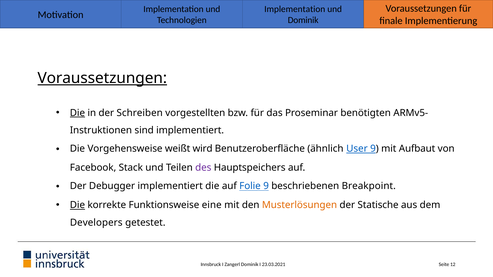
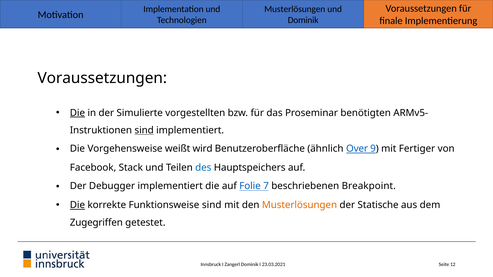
Implementation at (295, 9): Implementation -> Musterlösungen
Voraussetzungen at (102, 78) underline: present -> none
Schreiben: Schreiben -> Simulierte
sind at (144, 130) underline: none -> present
User: User -> Over
Aufbaut: Aufbaut -> Fertiger
des colour: purple -> blue
Folie 9: 9 -> 7
Funktionsweise eine: eine -> sind
Developers: Developers -> Zugegriffen
